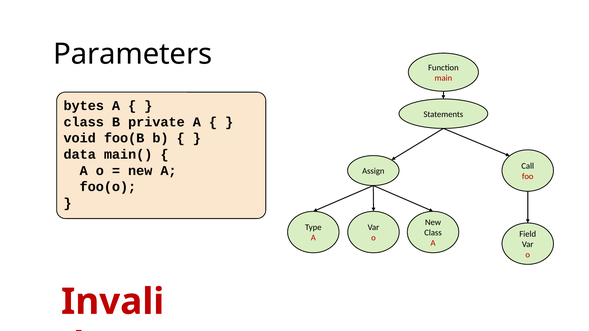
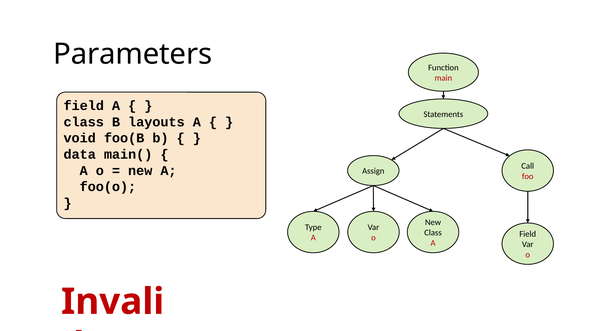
bytes at (84, 106): bytes -> field
private: private -> layouts
